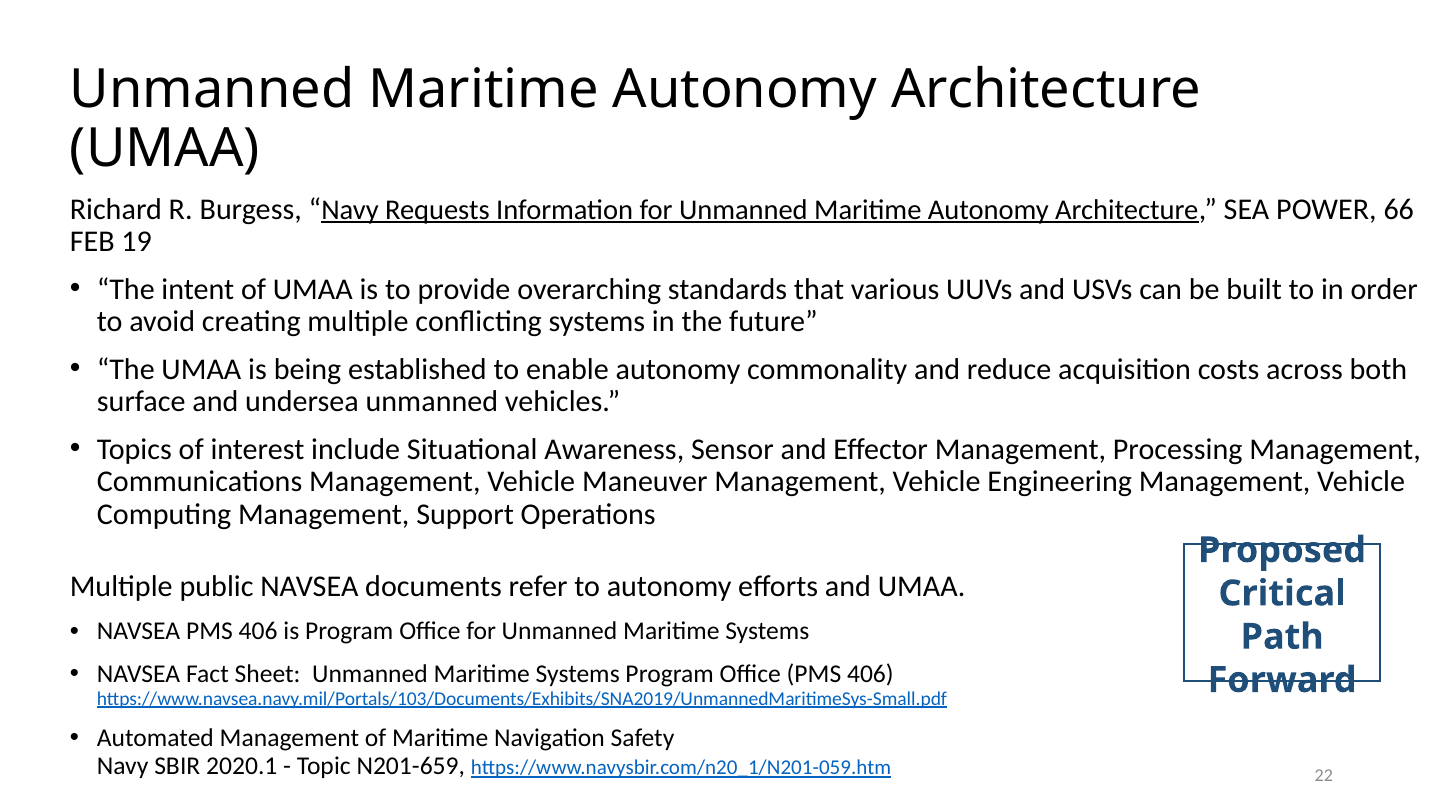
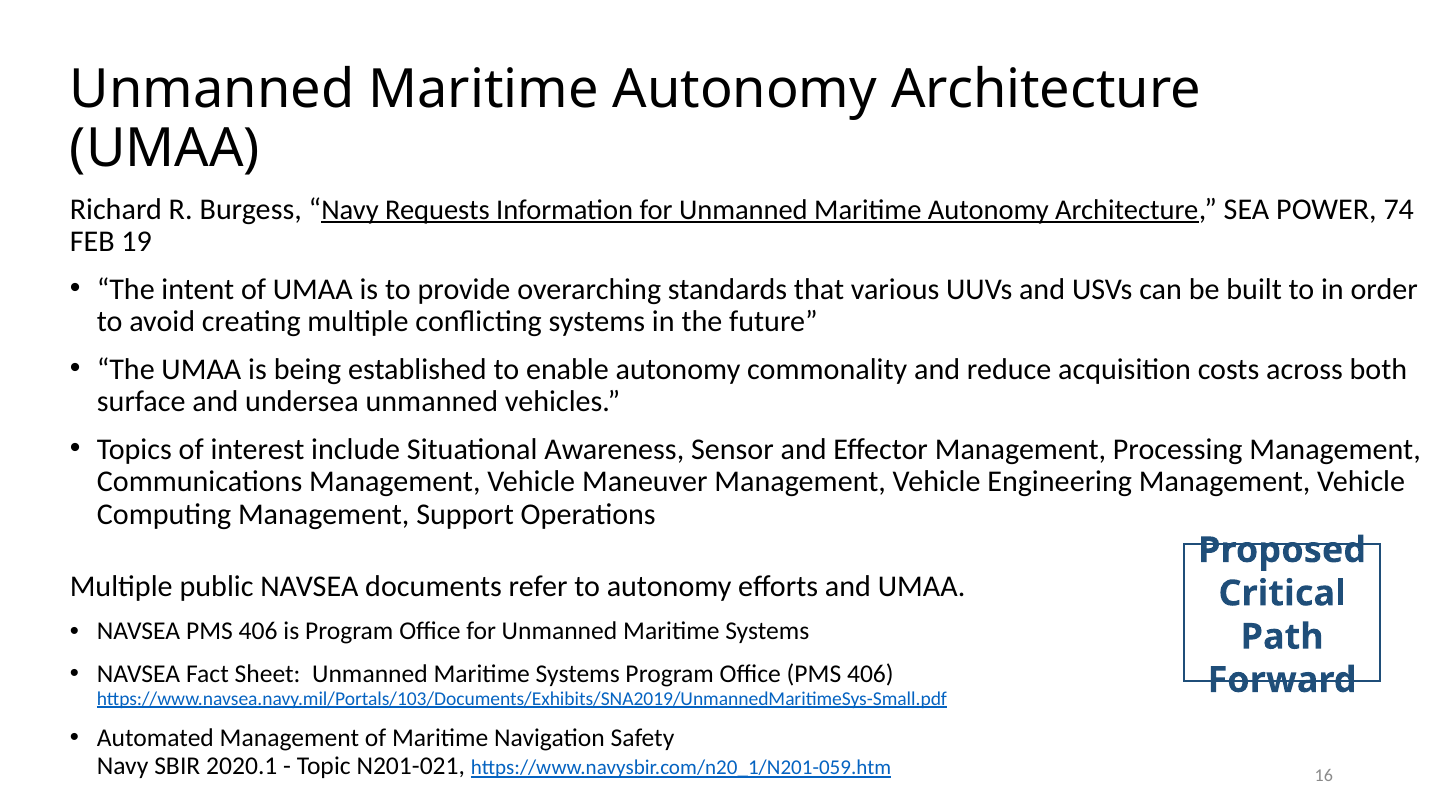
66: 66 -> 74
N201-659: N201-659 -> N201-021
22: 22 -> 16
